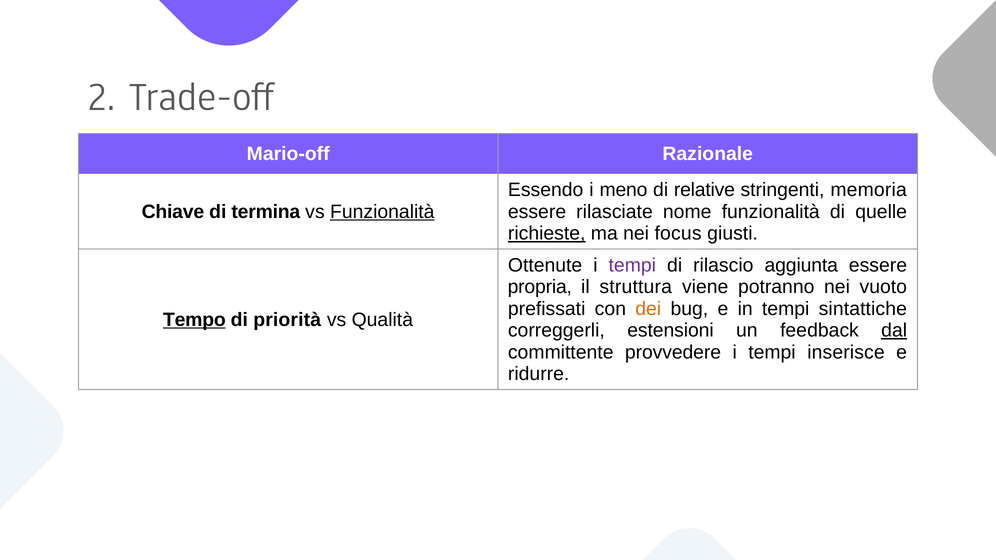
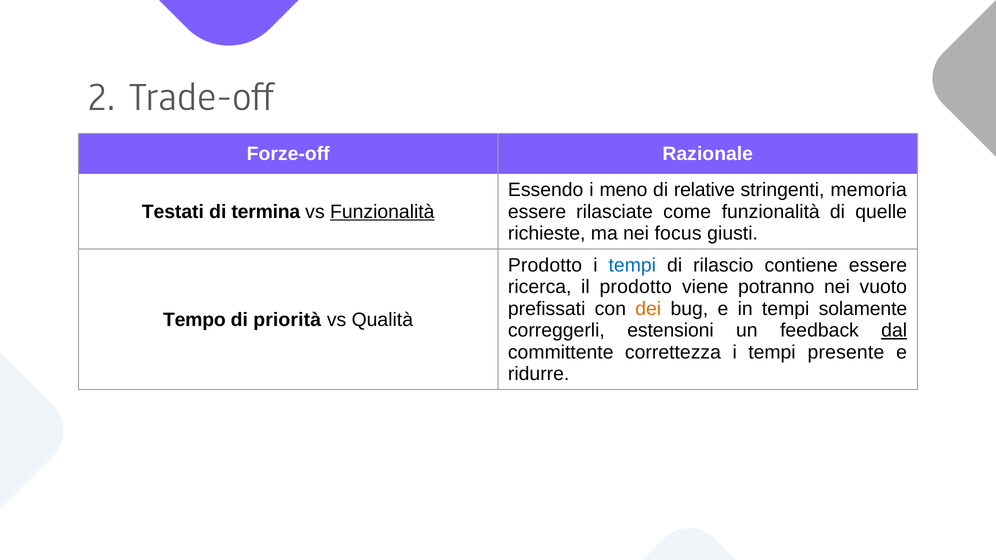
Mario-off: Mario-off -> Forze-off
Chiave: Chiave -> Testati
nome: nome -> come
richieste underline: present -> none
Ottenute at (545, 265): Ottenute -> Prodotto
tempi at (632, 265) colour: purple -> blue
aggiunta: aggiunta -> contiene
propria: propria -> ricerca
il struttura: struttura -> prodotto
sintattiche: sintattiche -> solamente
Tempo underline: present -> none
provvedere: provvedere -> correttezza
inserisce: inserisce -> presente
